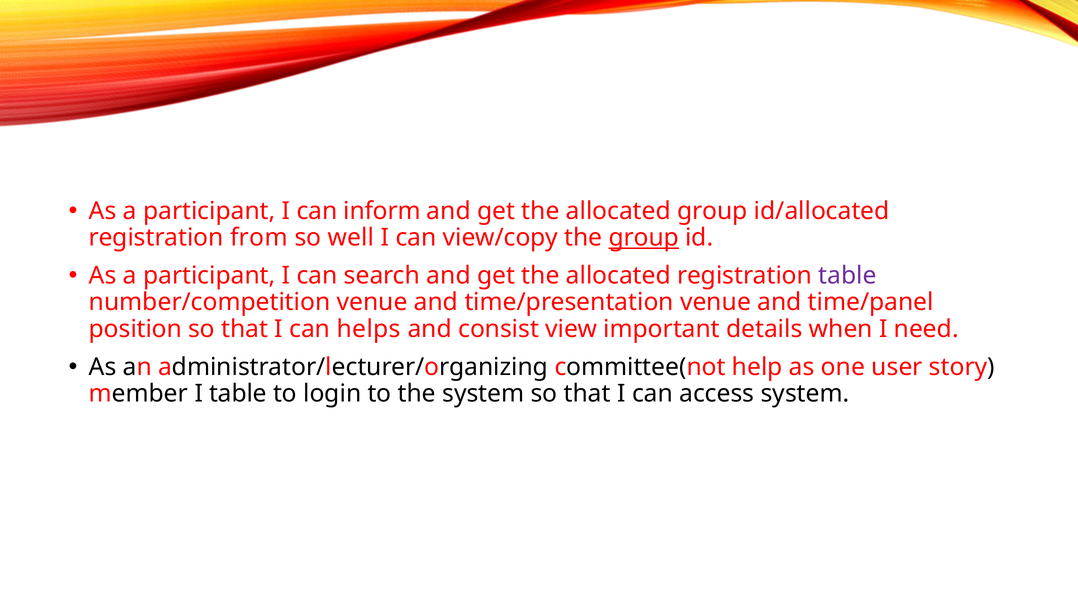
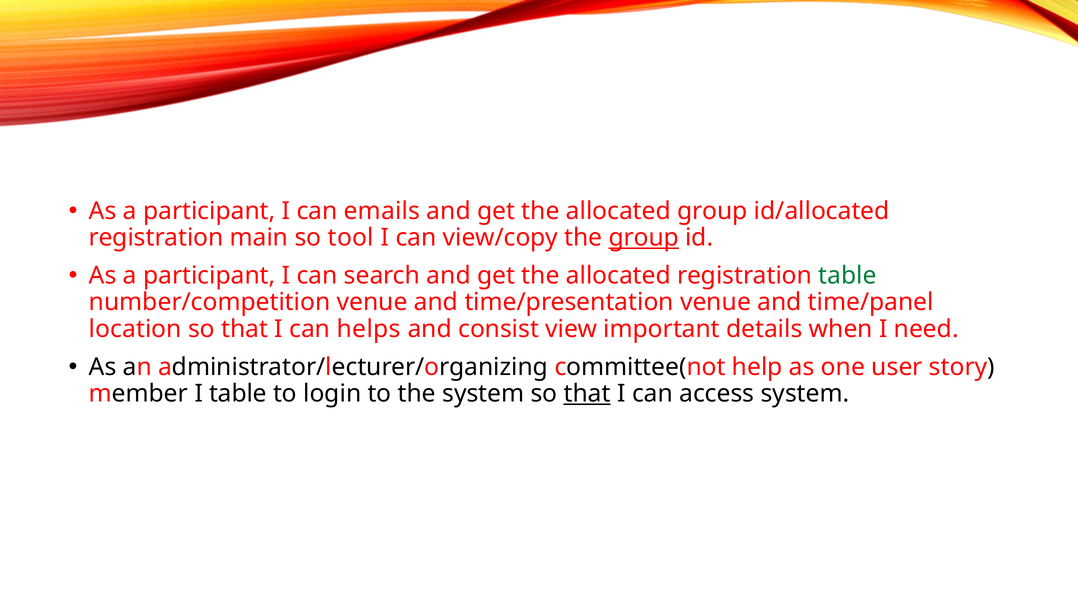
inform: inform -> emails
from: from -> main
well: well -> tool
table at (848, 276) colour: purple -> green
position: position -> location
that at (587, 394) underline: none -> present
